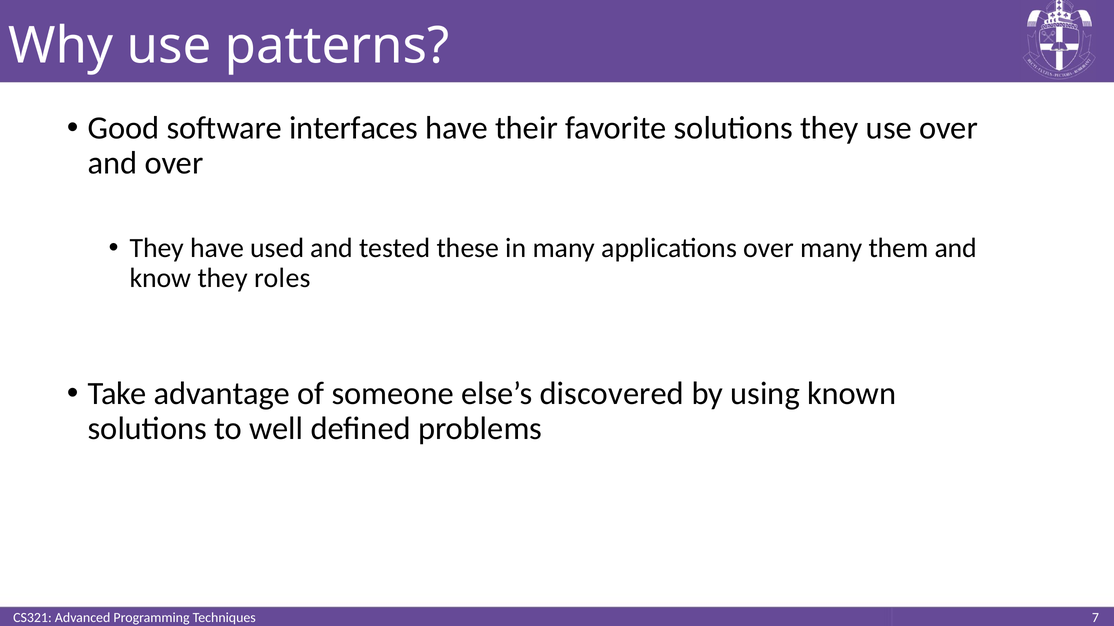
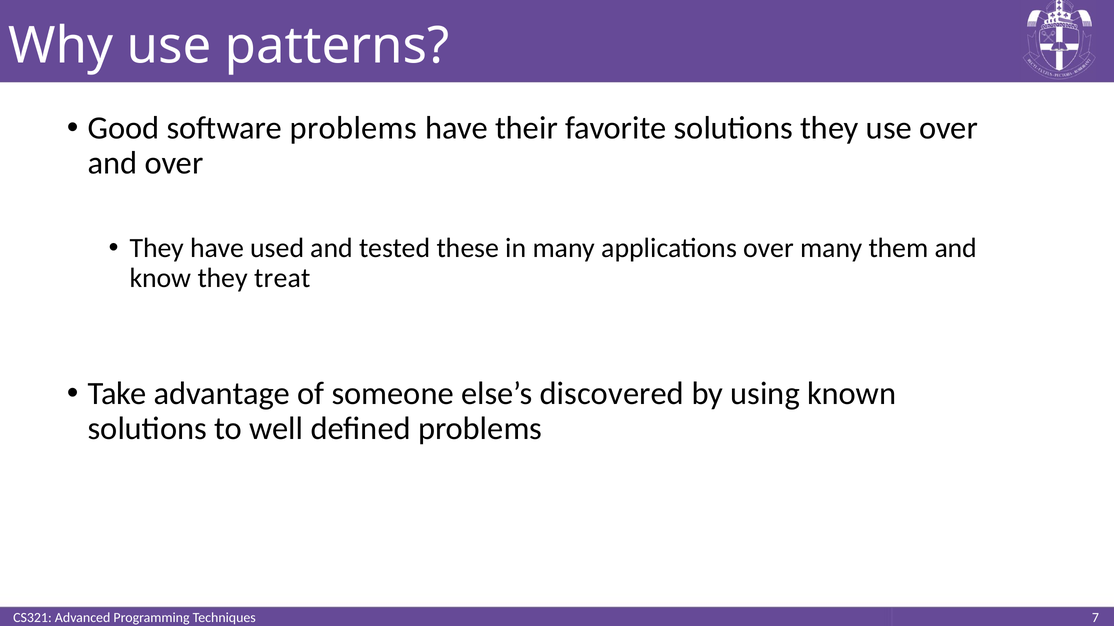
software interfaces: interfaces -> problems
roles: roles -> treat
